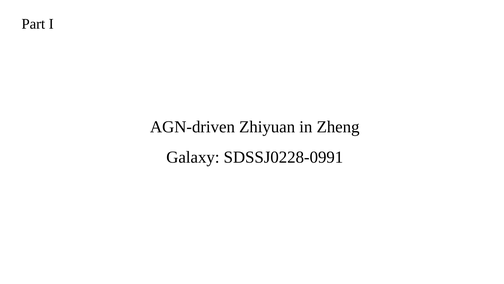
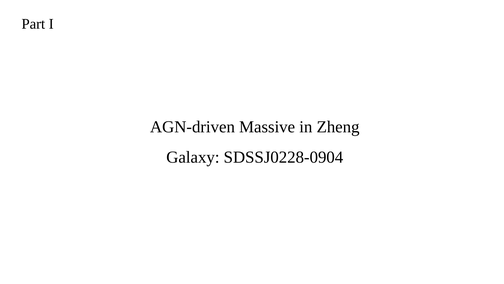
Zhiyuan: Zhiyuan -> Massive
SDSSJ0228-0991: SDSSJ0228-0991 -> SDSSJ0228-0904
